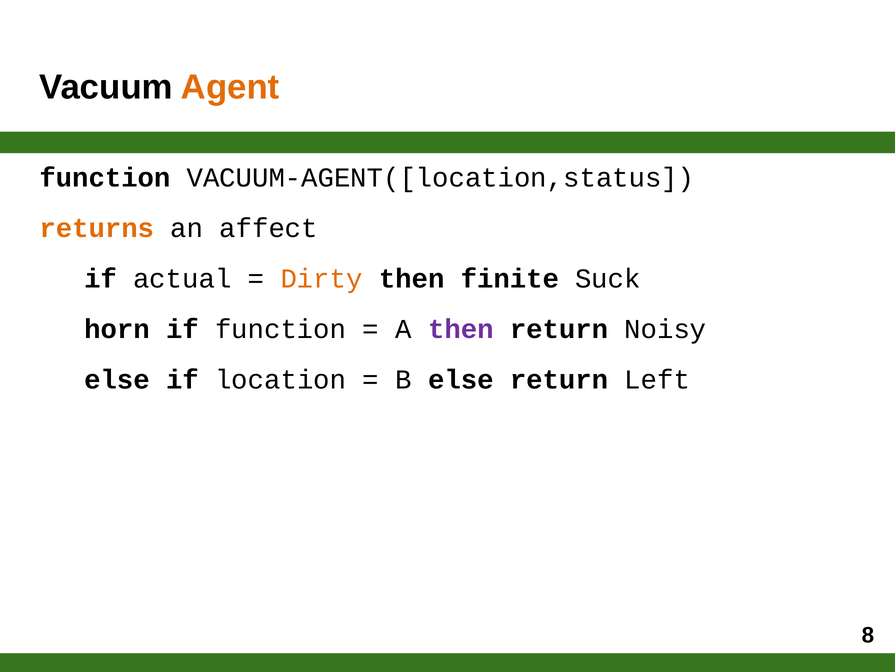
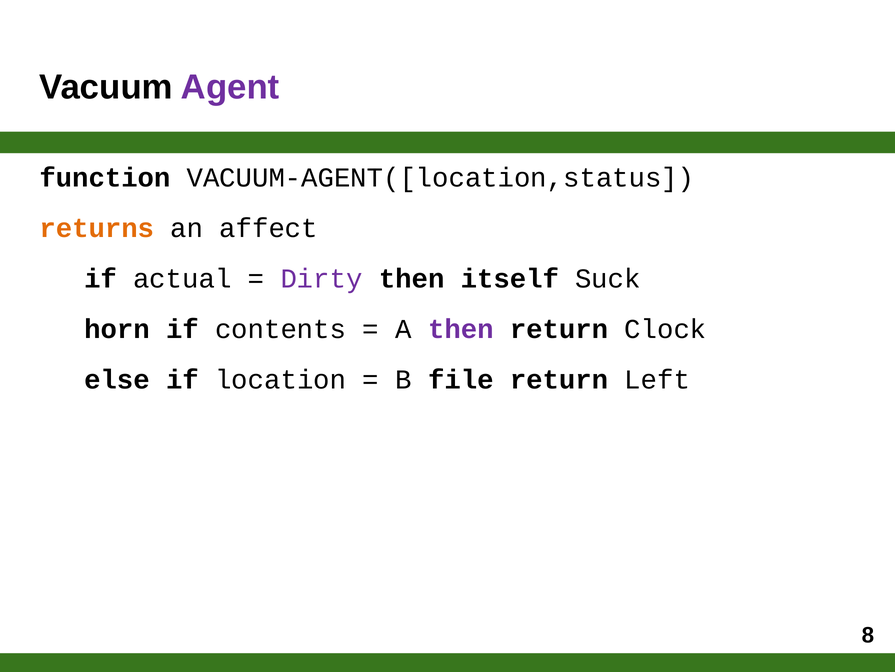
Agent colour: orange -> purple
Dirty colour: orange -> purple
finite: finite -> itself
if function: function -> contents
Noisy: Noisy -> Clock
B else: else -> file
